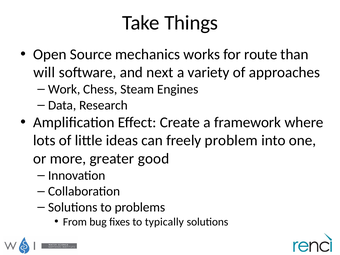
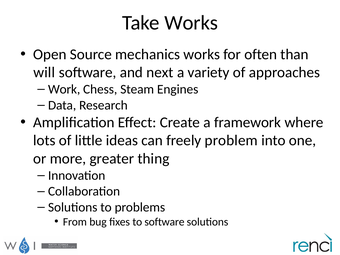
Take Things: Things -> Works
route: route -> often
good: good -> thing
to typically: typically -> software
